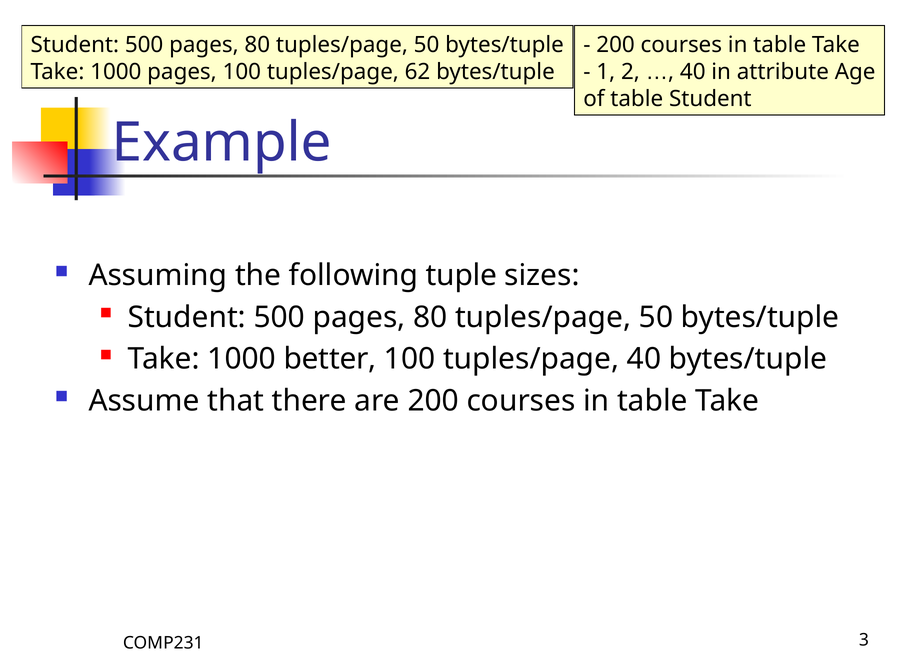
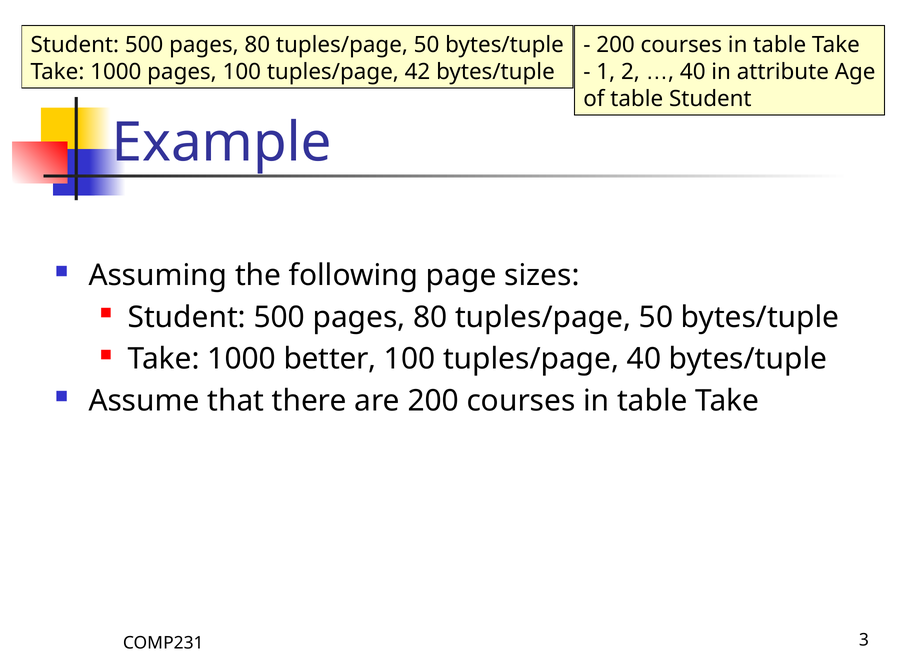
62: 62 -> 42
tuple: tuple -> page
